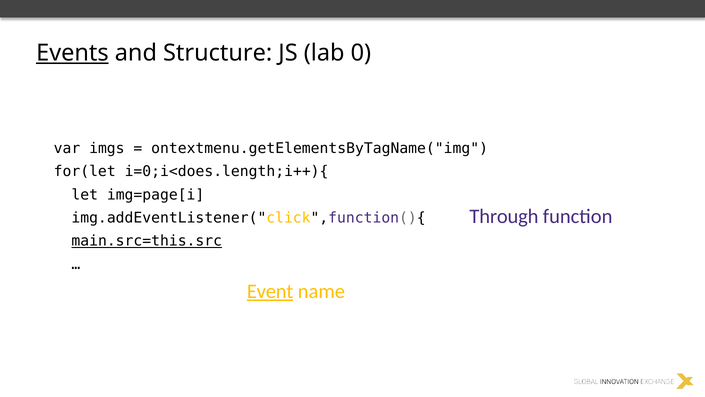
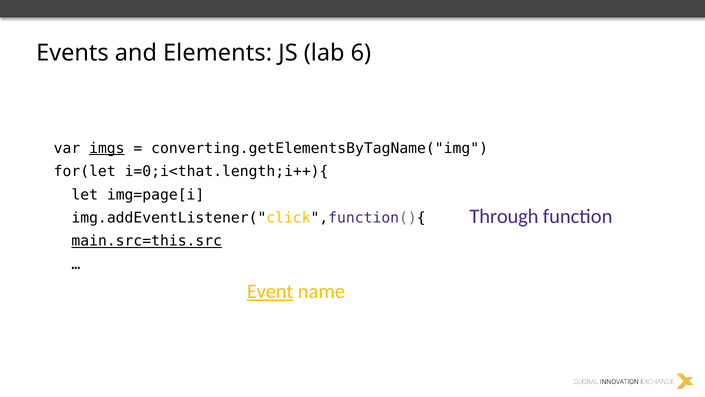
Events underline: present -> none
Structure: Structure -> Elements
0: 0 -> 6
imgs underline: none -> present
ontextmenu.getElementsByTagName("img: ontextmenu.getElementsByTagName("img -> converting.getElementsByTagName("img
i=0;i<does.length;i++){: i=0;i<does.length;i++){ -> i=0;i<that.length;i++){
